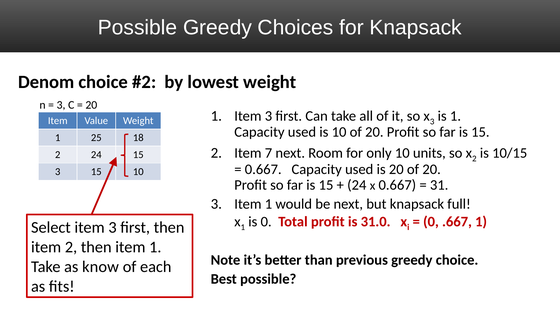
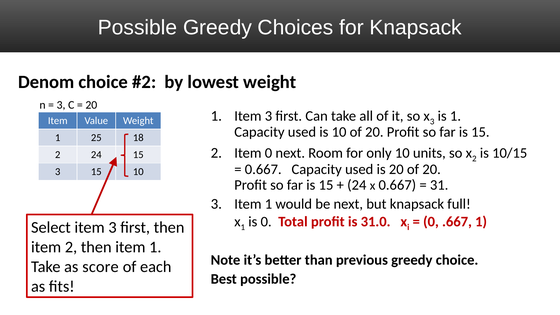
Item 7: 7 -> 0
know: know -> score
